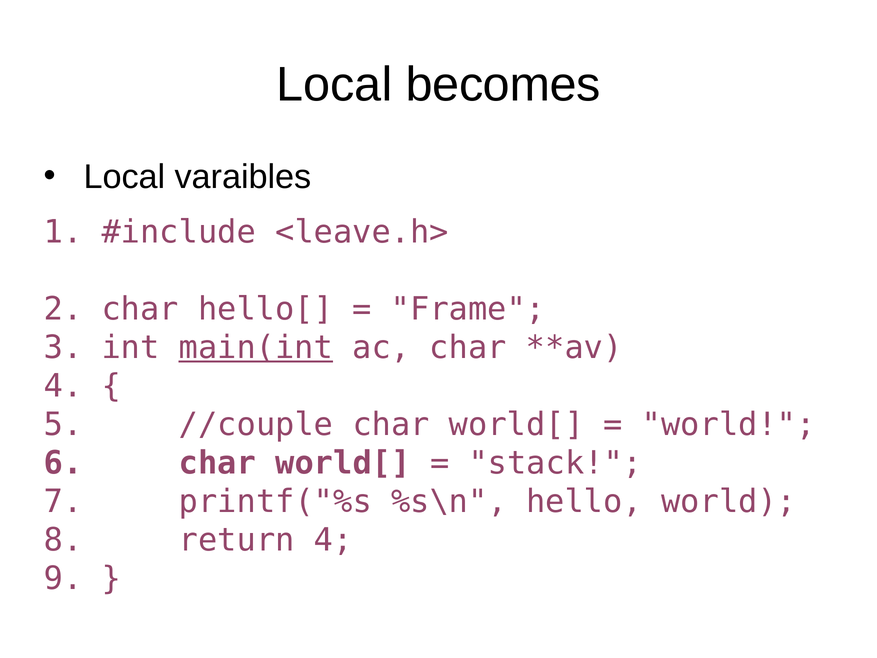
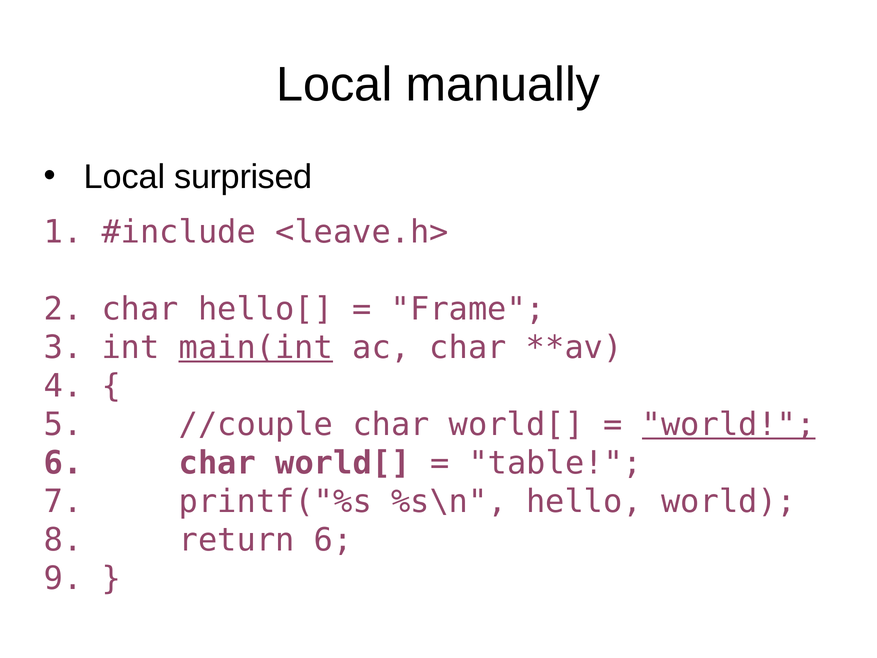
becomes: becomes -> manually
varaibles: varaibles -> surprised
world at (729, 424) underline: none -> present
stack: stack -> table
return 4: 4 -> 6
